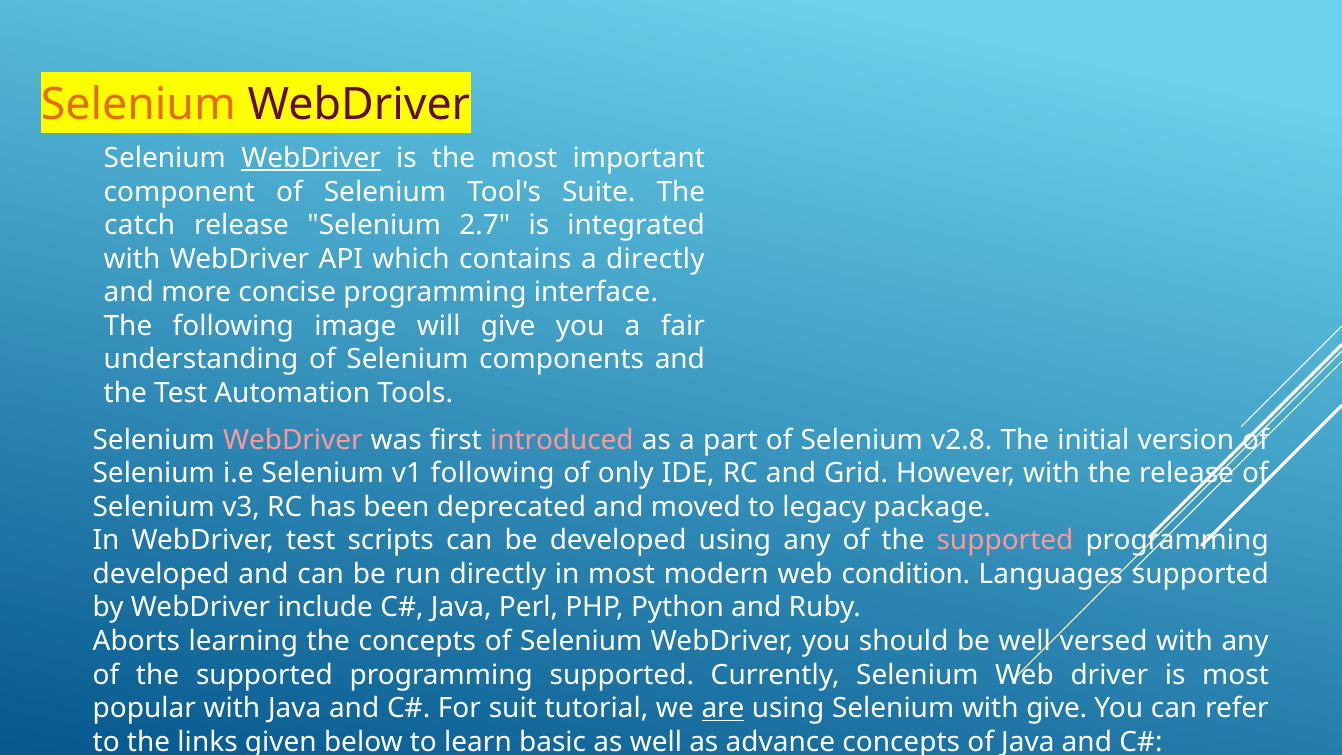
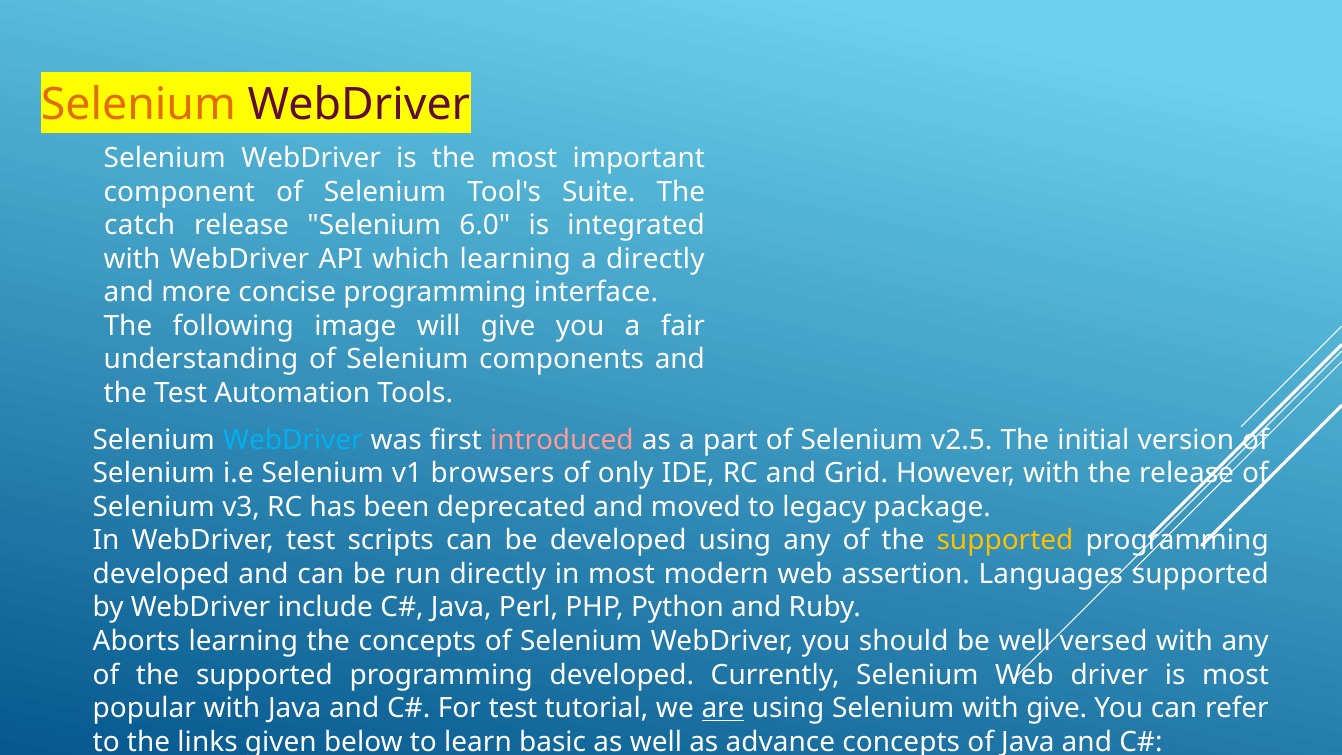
WebDriver at (311, 158) underline: present -> none
2.7: 2.7 -> 6.0
which contains: contains -> learning
WebDriver at (293, 440) colour: pink -> light blue
v2.8: v2.8 -> v2.5
v1 following: following -> browsers
supported at (1005, 541) colour: pink -> yellow
condition: condition -> assertion
supported at (622, 675): supported -> developed
For suit: suit -> test
